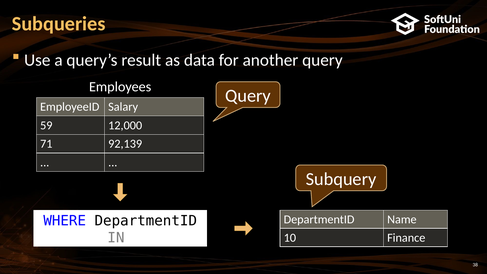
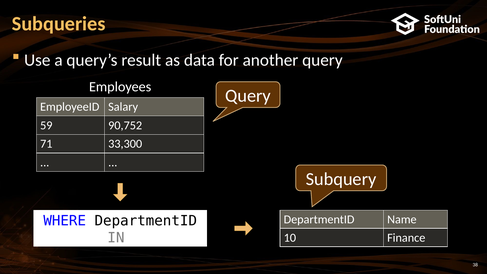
12,000: 12,000 -> 90,752
92,139: 92,139 -> 33,300
